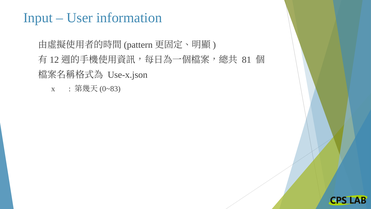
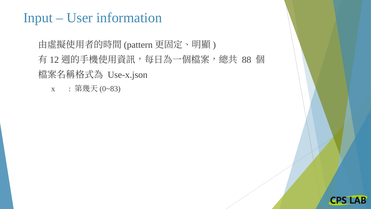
81: 81 -> 88
